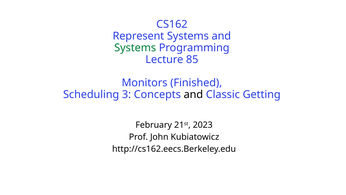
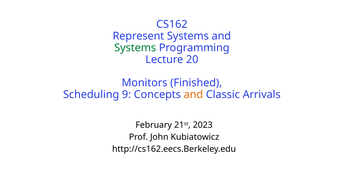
85: 85 -> 20
3: 3 -> 9
and at (193, 94) colour: black -> orange
Getting: Getting -> Arrivals
